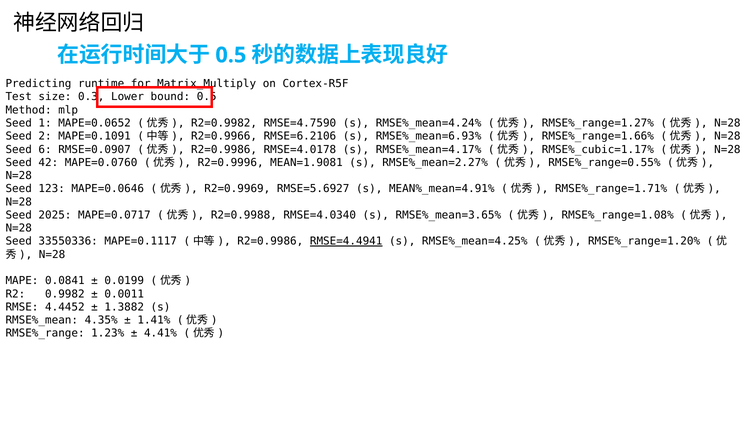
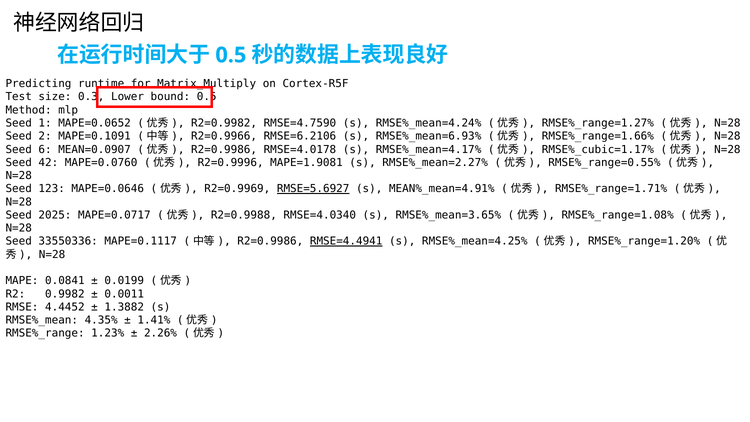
RMSE=0.0907: RMSE=0.0907 -> MEAN=0.0907
MEAN=1.9081: MEAN=1.9081 -> MAPE=1.9081
RMSE=5.6927 underline: none -> present
4.41%: 4.41% -> 2.26%
